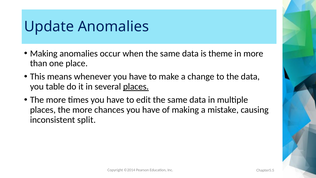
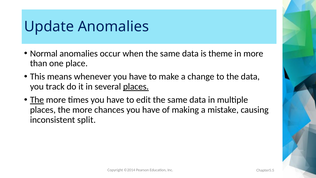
Making at (44, 53): Making -> Normal
table: table -> track
The at (37, 100) underline: none -> present
